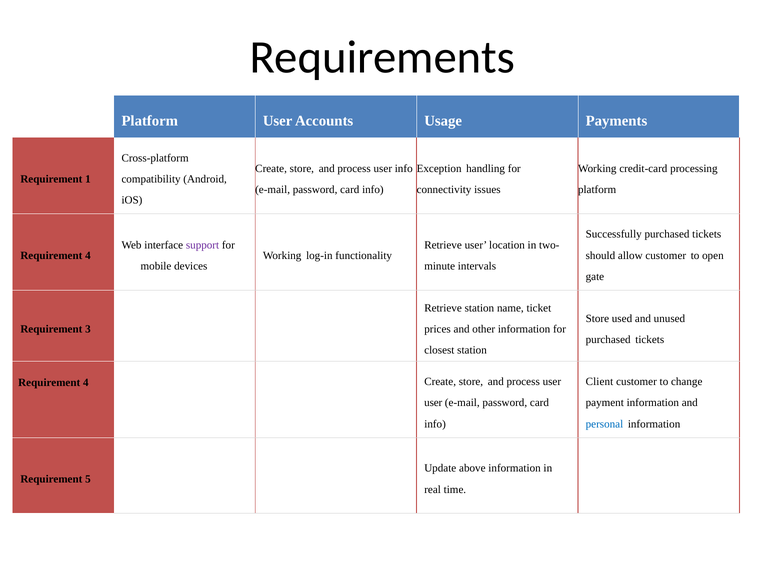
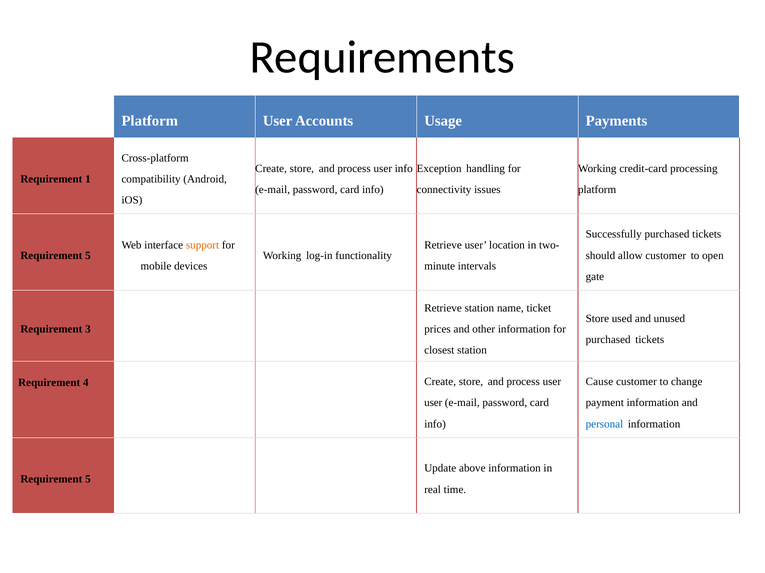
support colour: purple -> orange
4 at (88, 256): 4 -> 5
Client: Client -> Cause
